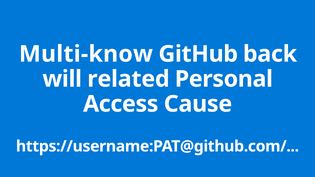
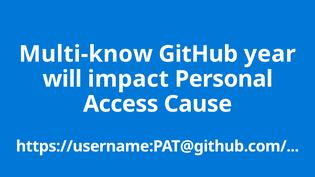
back: back -> year
related: related -> impact
